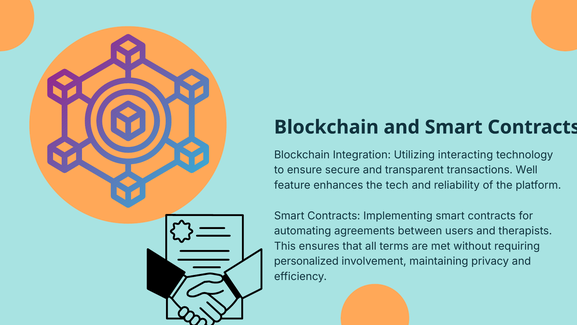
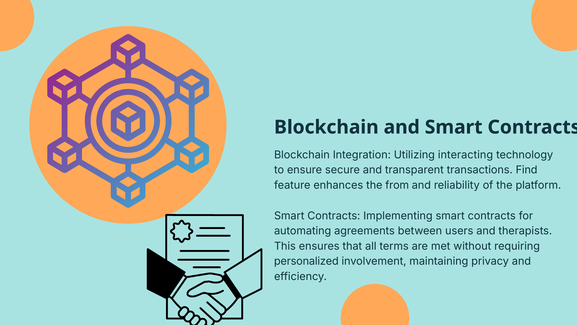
Well: Well -> Find
tech: tech -> from
